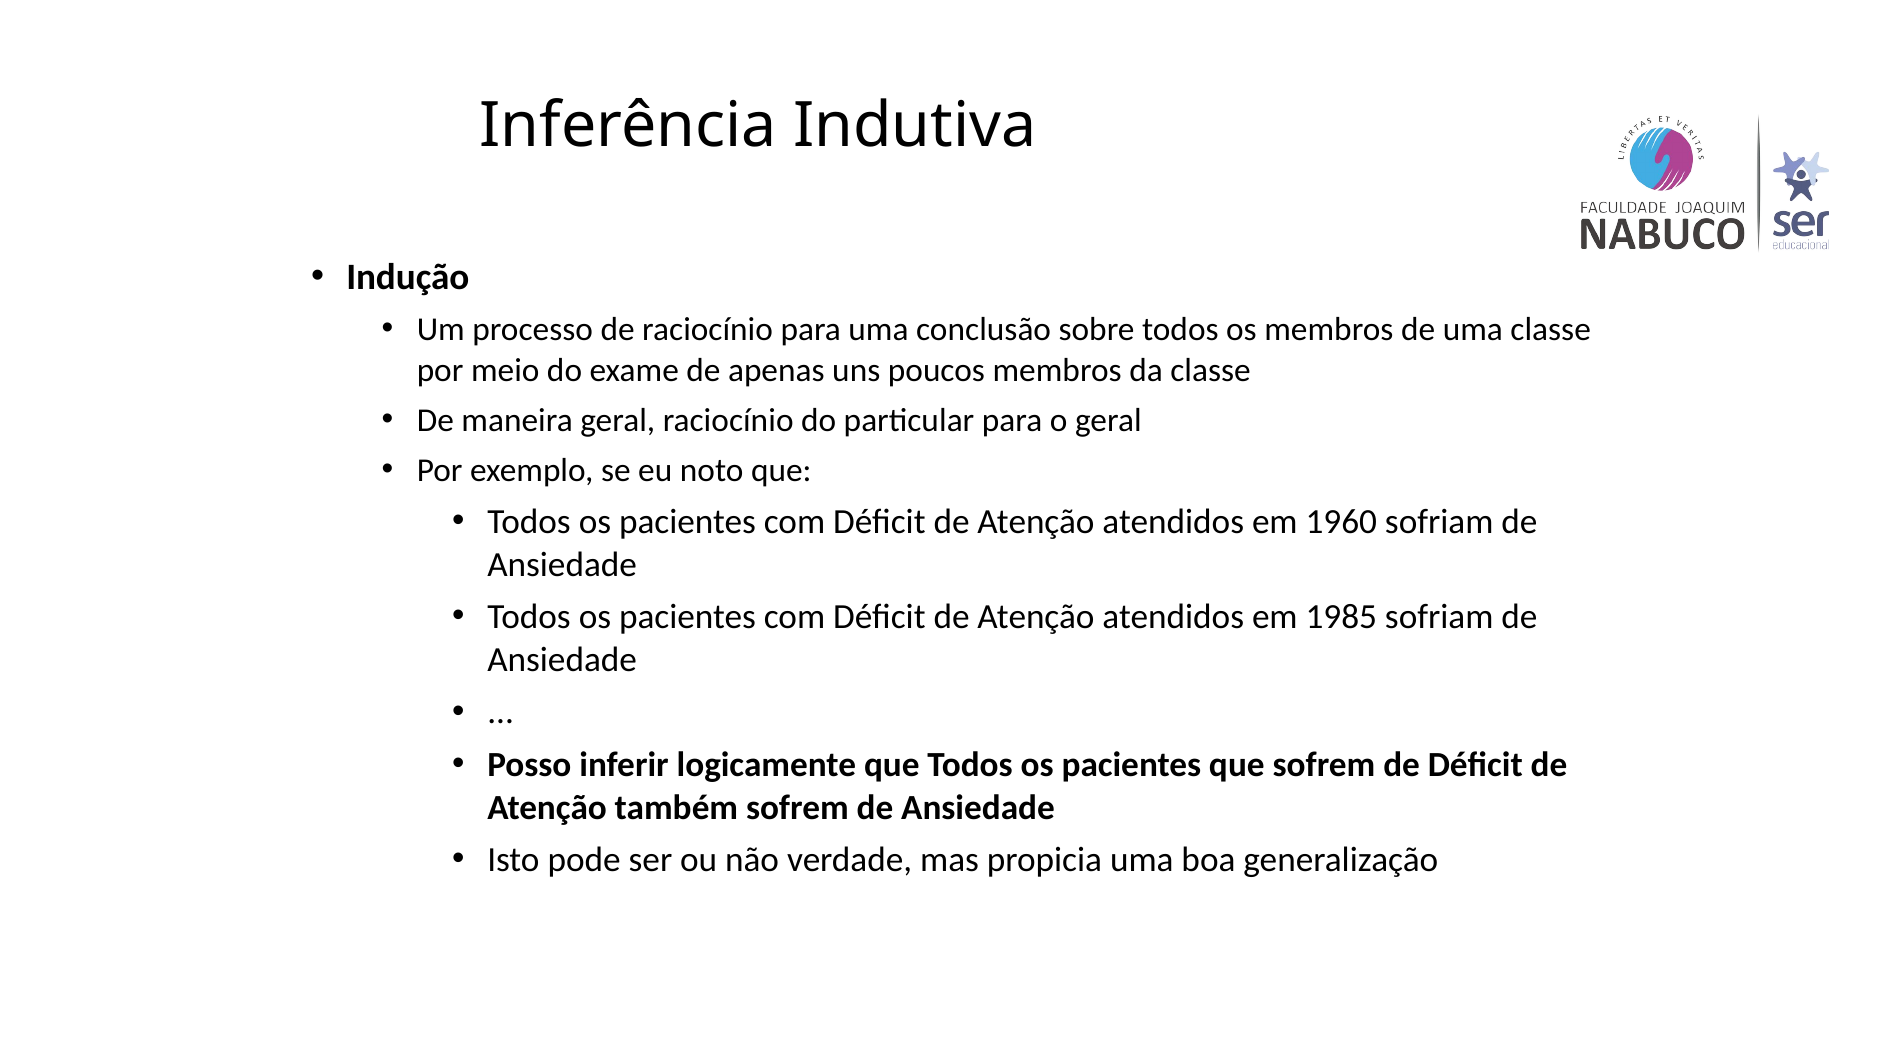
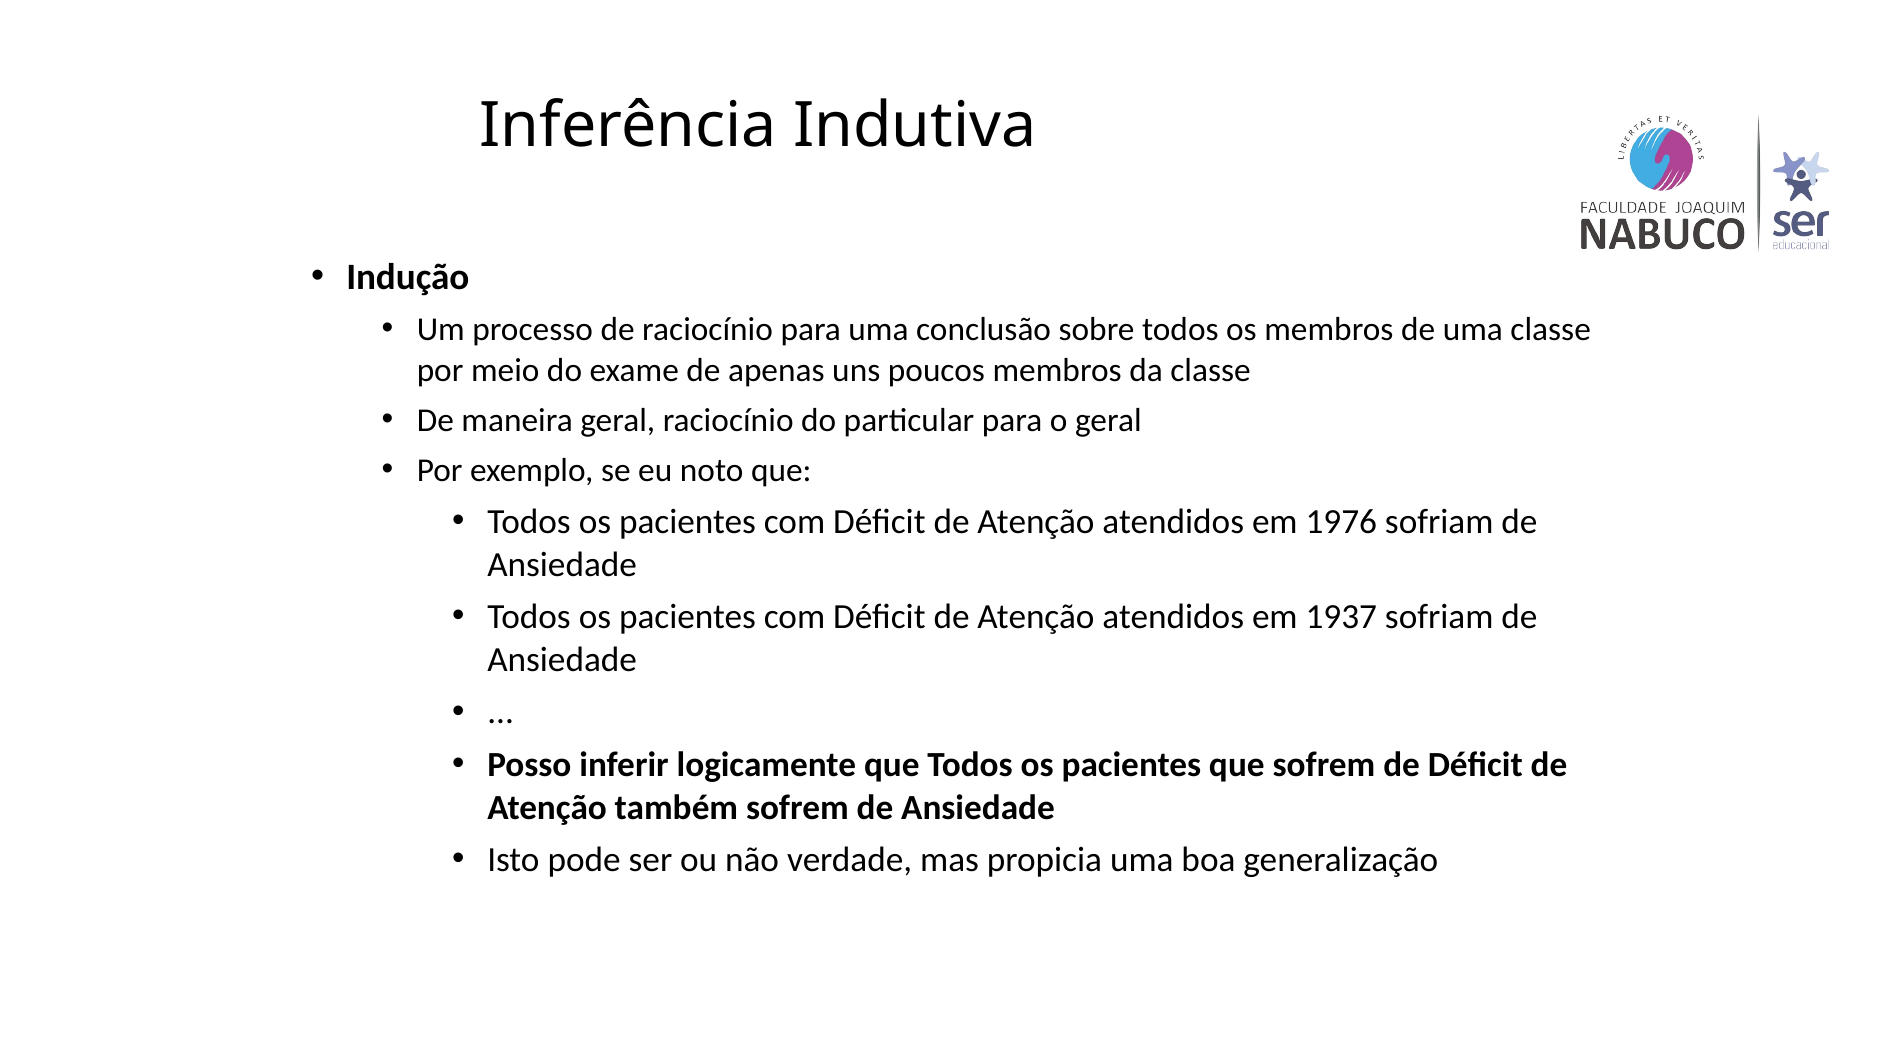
1960: 1960 -> 1976
1985: 1985 -> 1937
